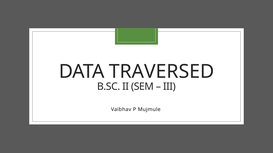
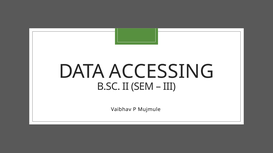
TRAVERSED: TRAVERSED -> ACCESSING
